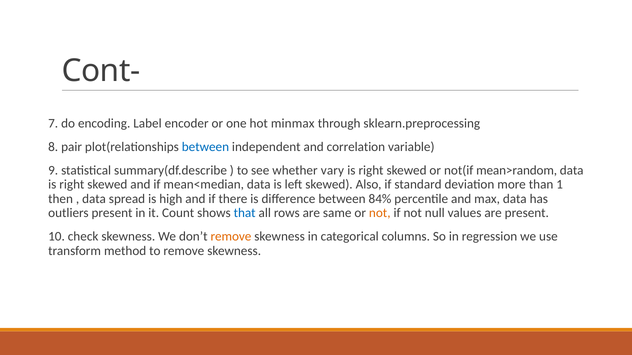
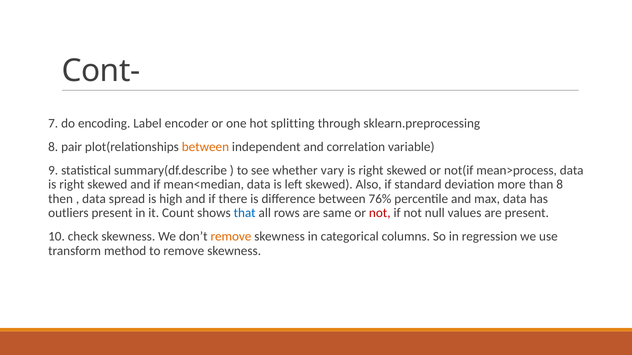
minmax: minmax -> splitting
between at (205, 147) colour: blue -> orange
mean>random: mean>random -> mean>process
than 1: 1 -> 8
84%: 84% -> 76%
not at (380, 213) colour: orange -> red
